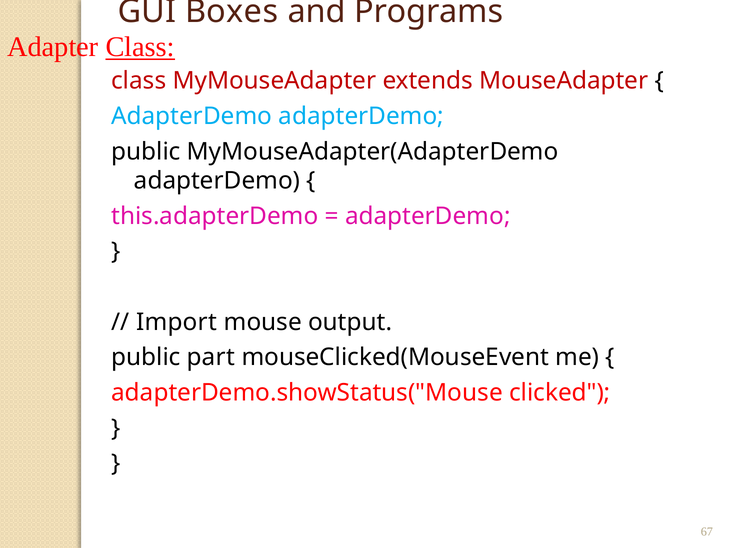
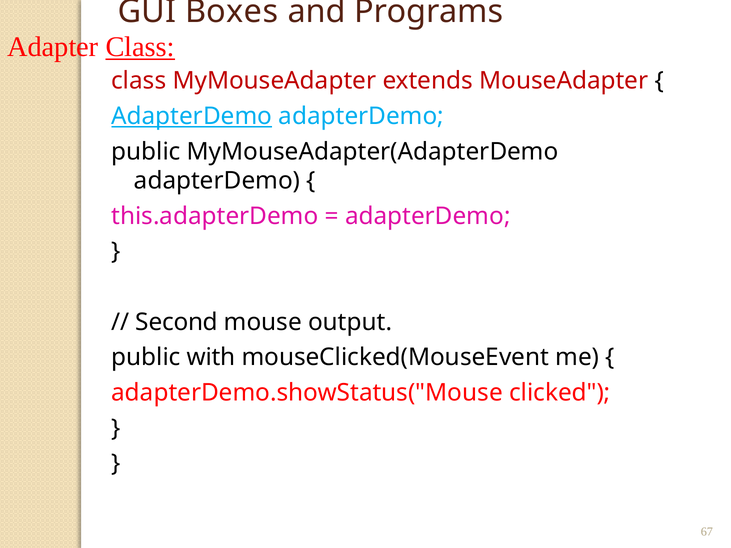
AdapterDemo at (192, 116) underline: none -> present
Import: Import -> Second
part: part -> with
